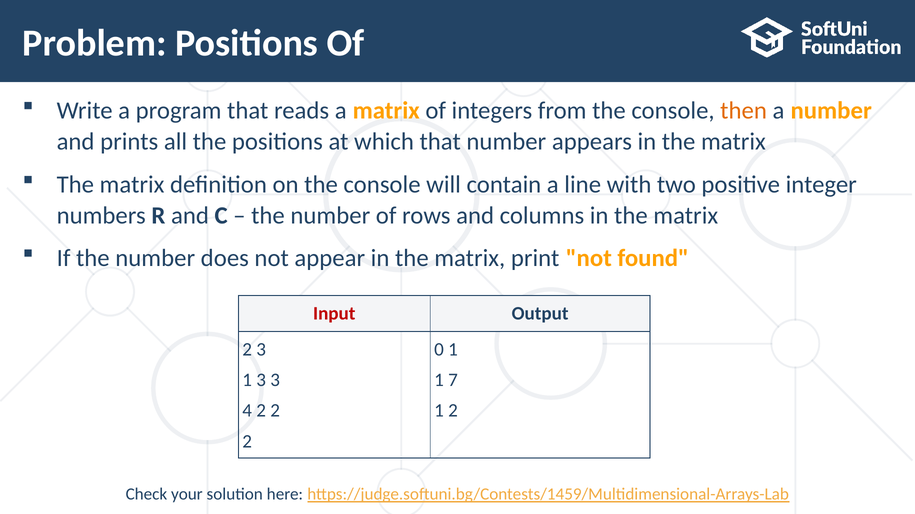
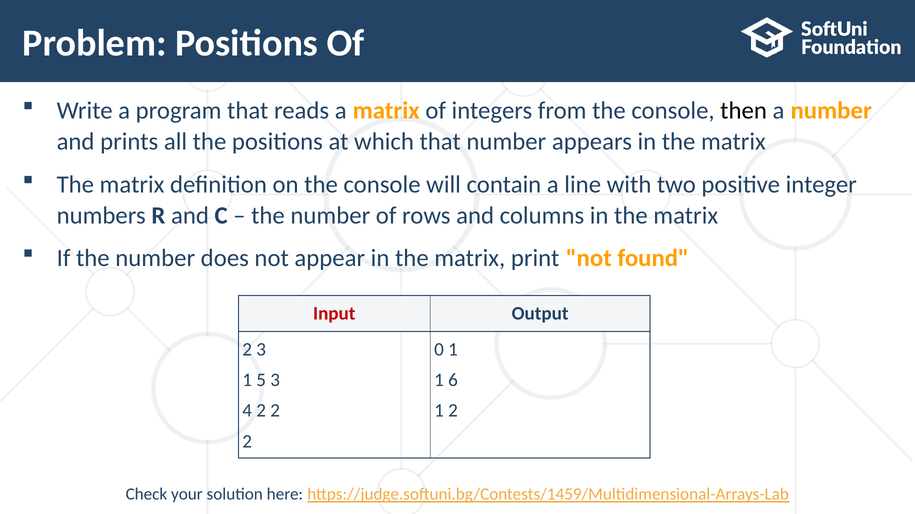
then colour: orange -> black
1 3: 3 -> 5
7: 7 -> 6
